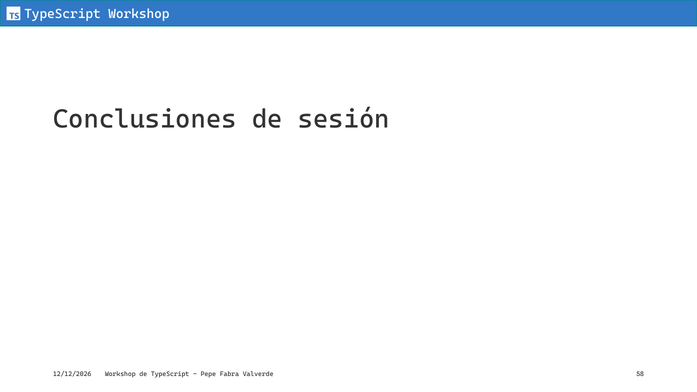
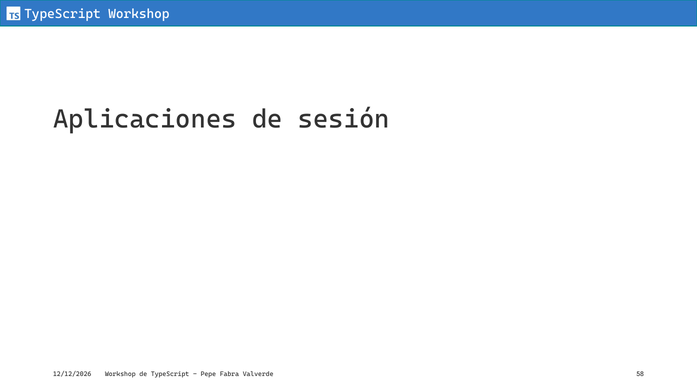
Conclusiones: Conclusiones -> Aplicaciones
